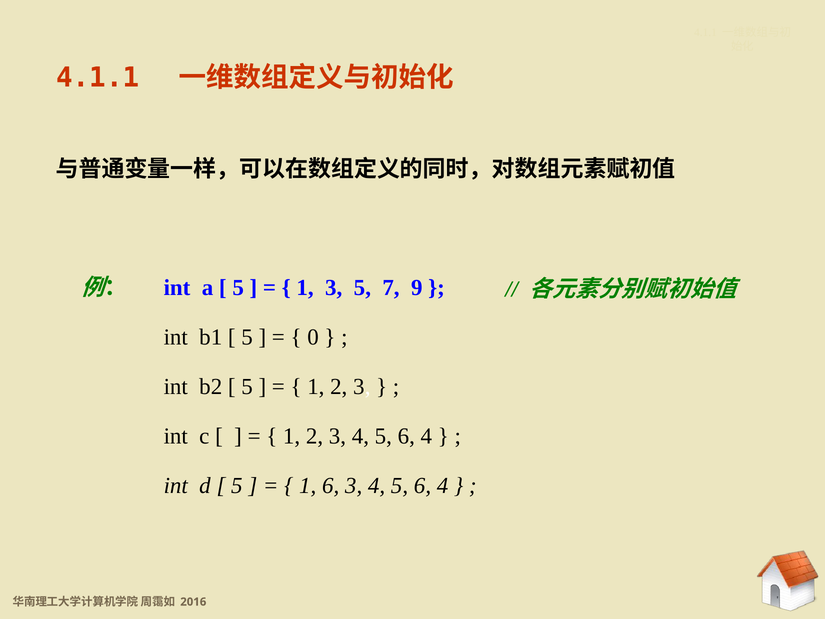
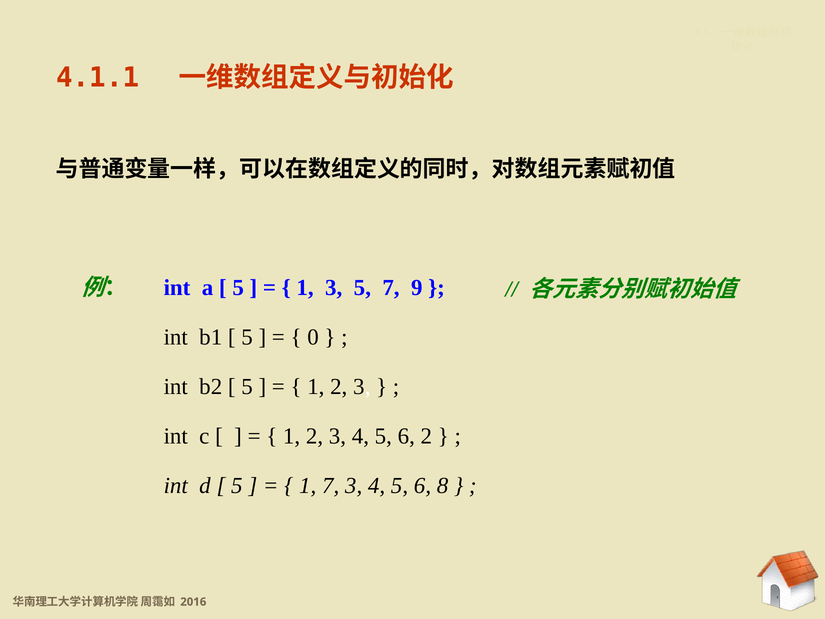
4 at (426, 436): 4 -> 2
1 6: 6 -> 7
4 at (443, 485): 4 -> 8
